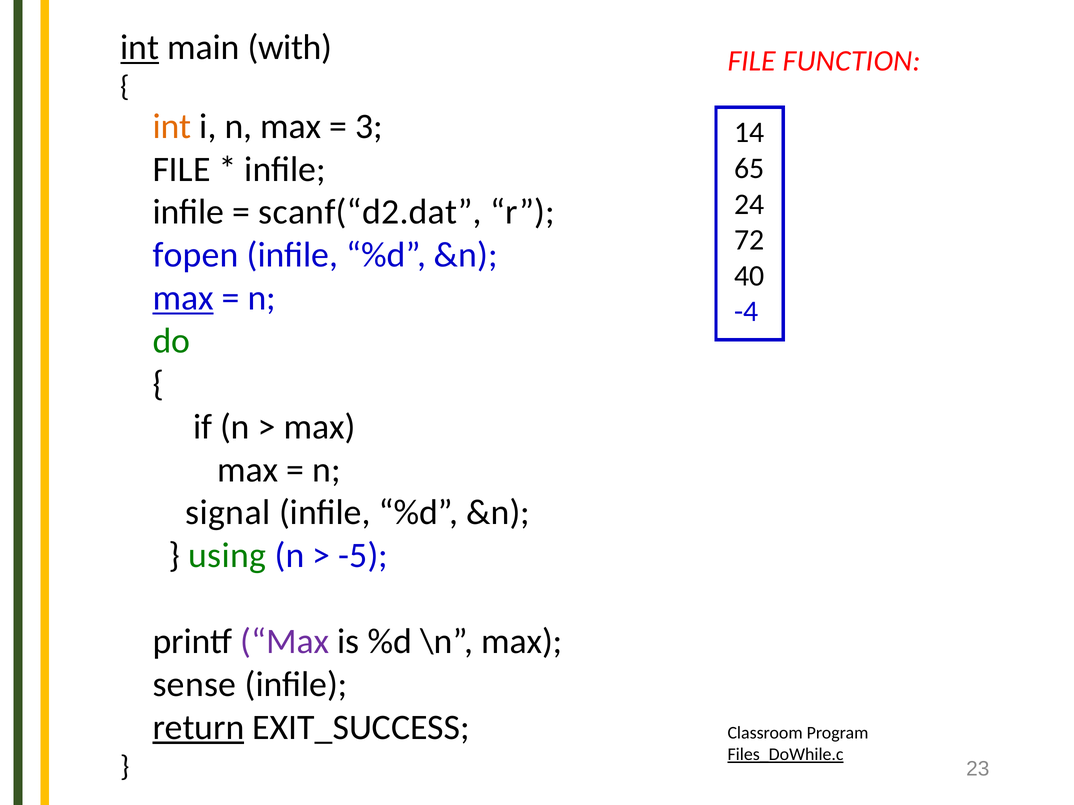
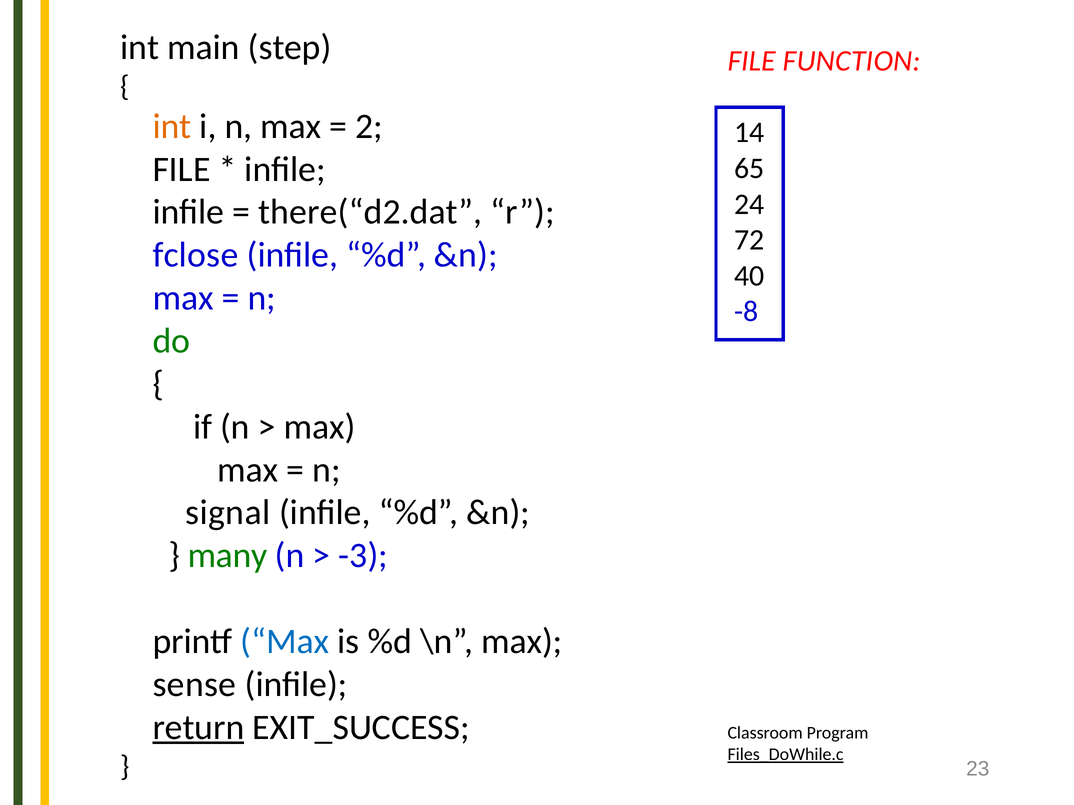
int at (140, 48) underline: present -> none
with: with -> step
3: 3 -> 2
scanf(“d2.dat: scanf(“d2.dat -> there(“d2.dat
fopen: fopen -> fclose
max at (183, 298) underline: present -> none
-4: -4 -> -8
using: using -> many
-5: -5 -> -3
Max at (285, 642) colour: purple -> blue
